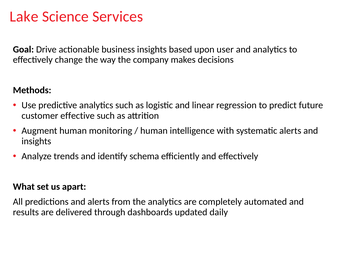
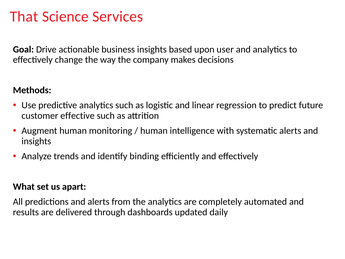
Lake: Lake -> That
schema: schema -> binding
